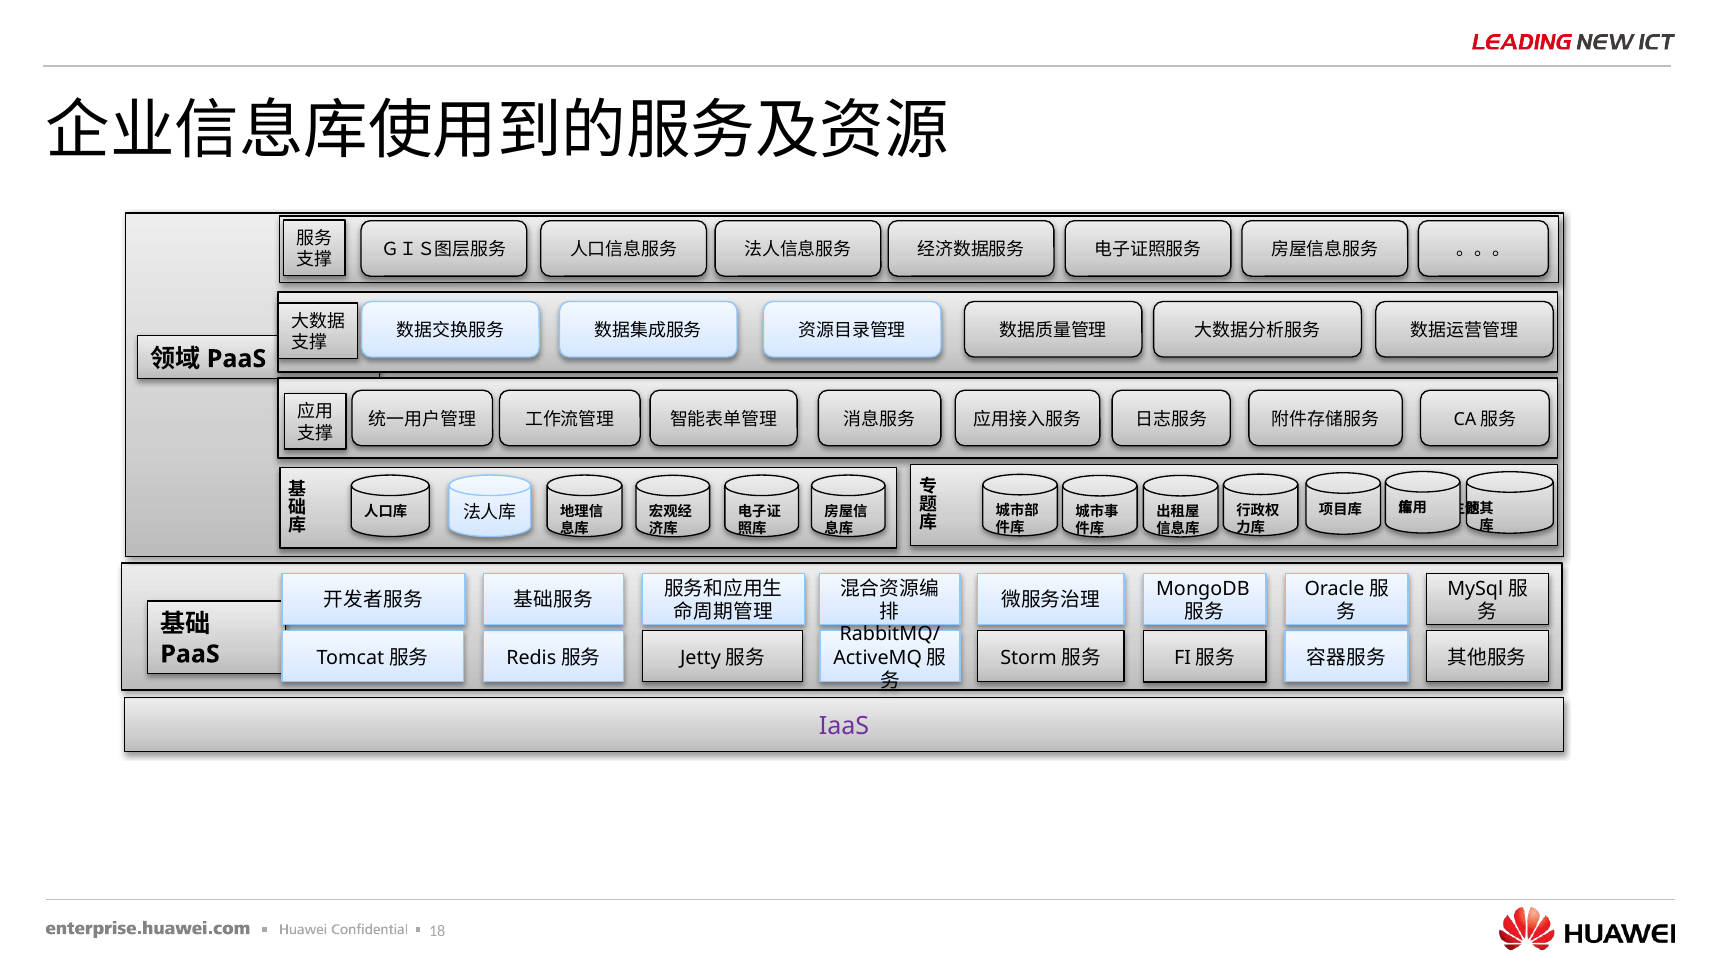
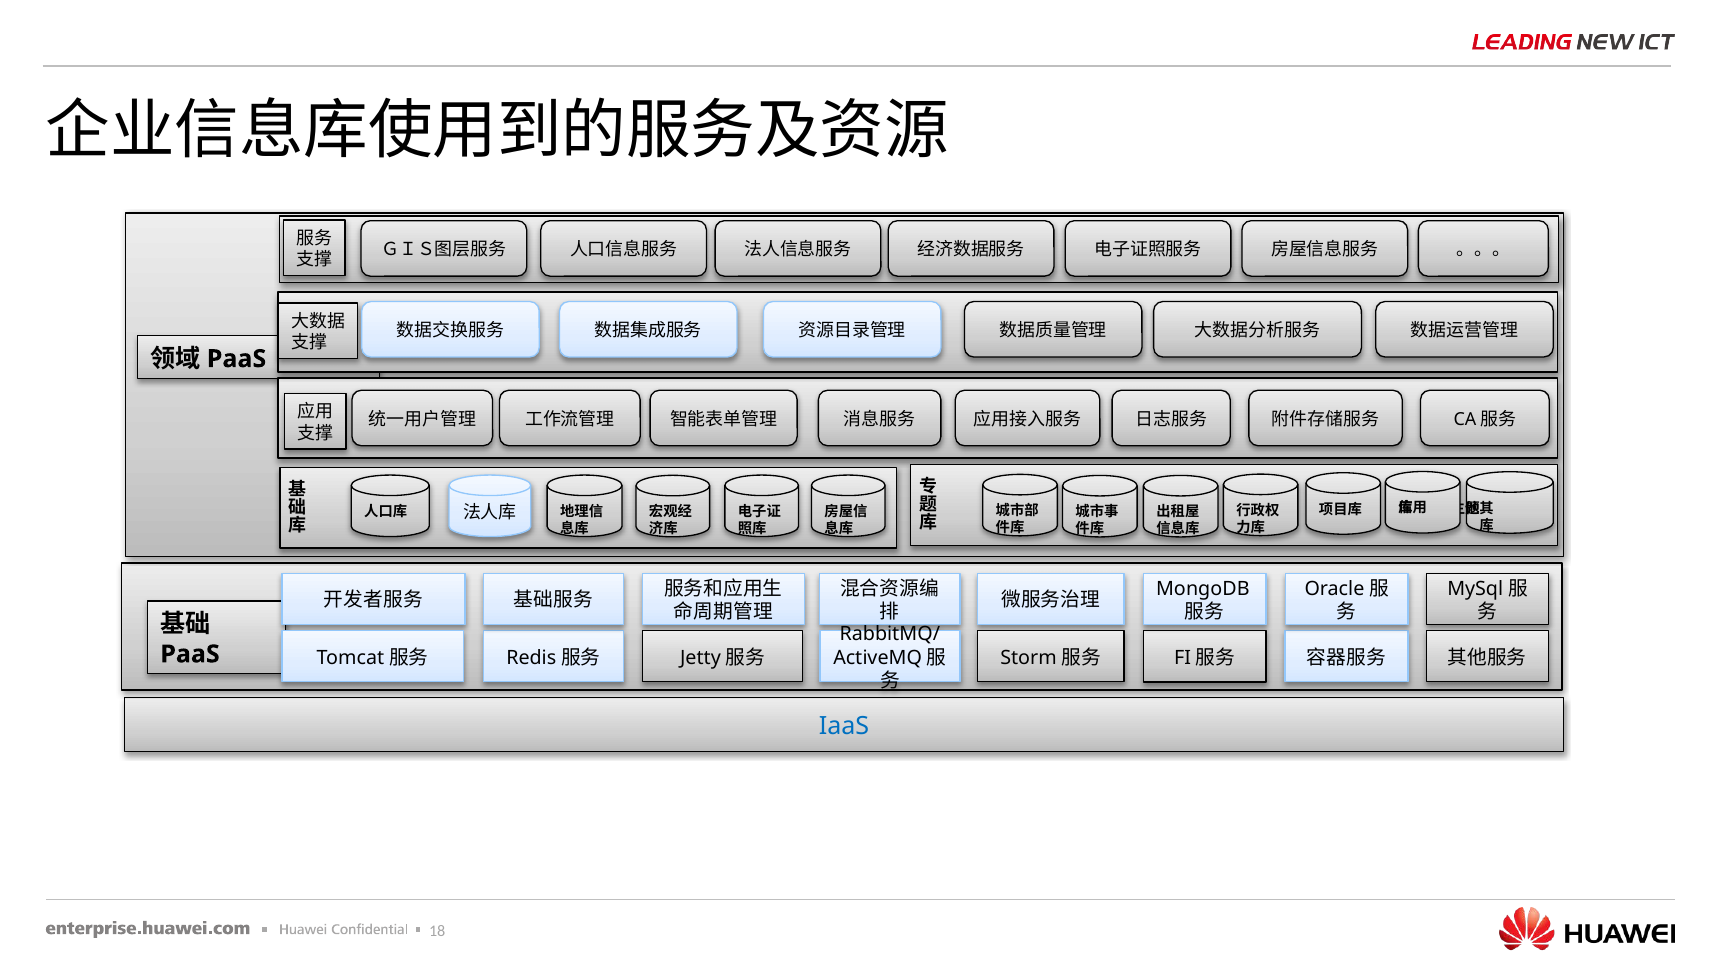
IaaS colour: purple -> blue
